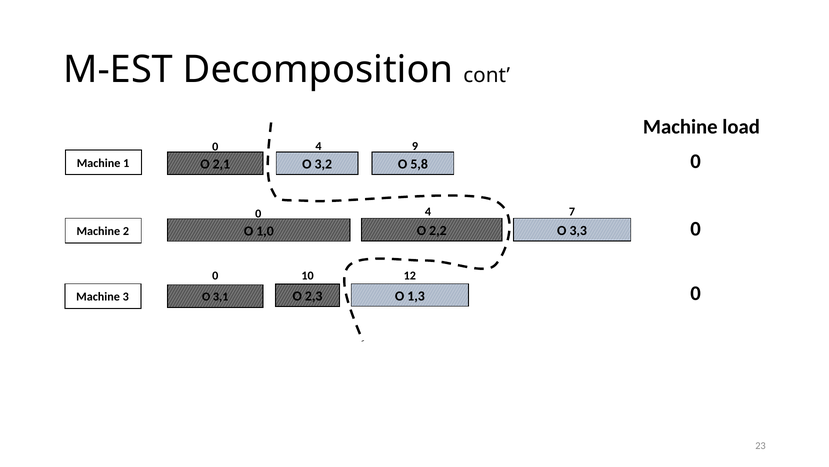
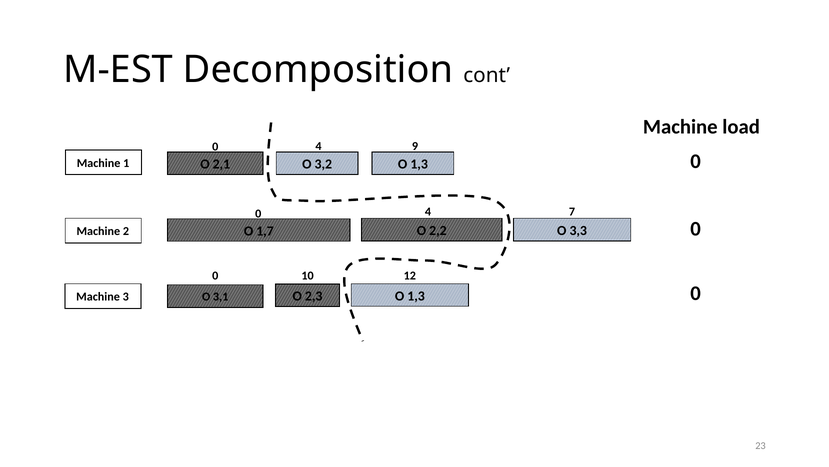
5,8 at (419, 164): 5,8 -> 1,3
1,0: 1,0 -> 1,7
